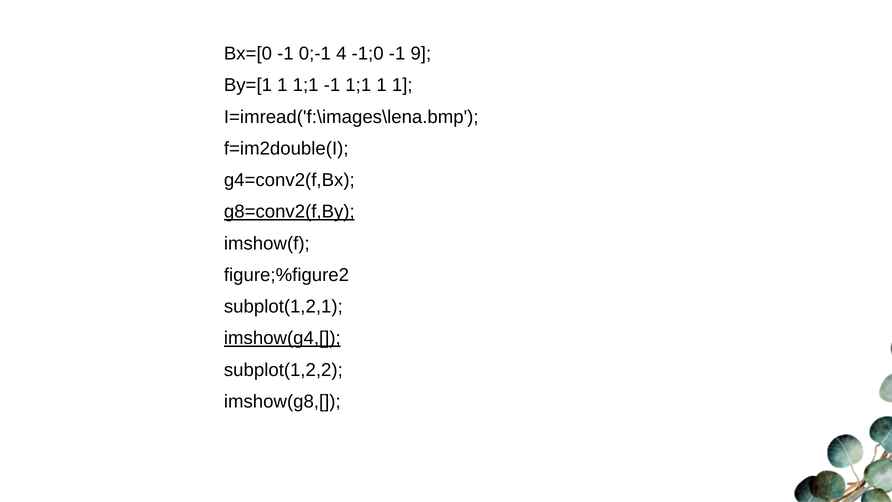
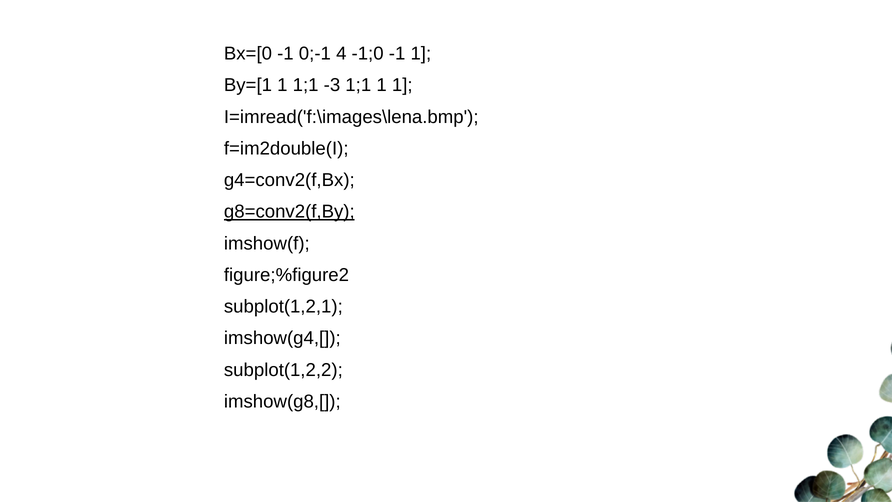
-1 9: 9 -> 1
1;1 -1: -1 -> -3
imshow(g4,[ underline: present -> none
